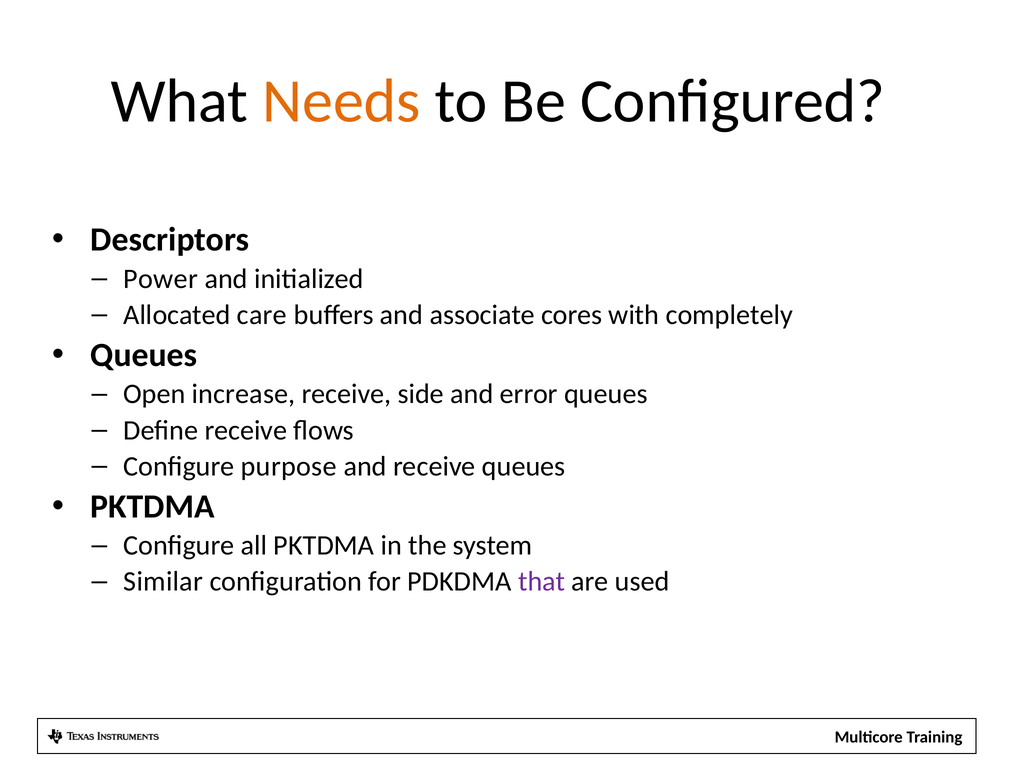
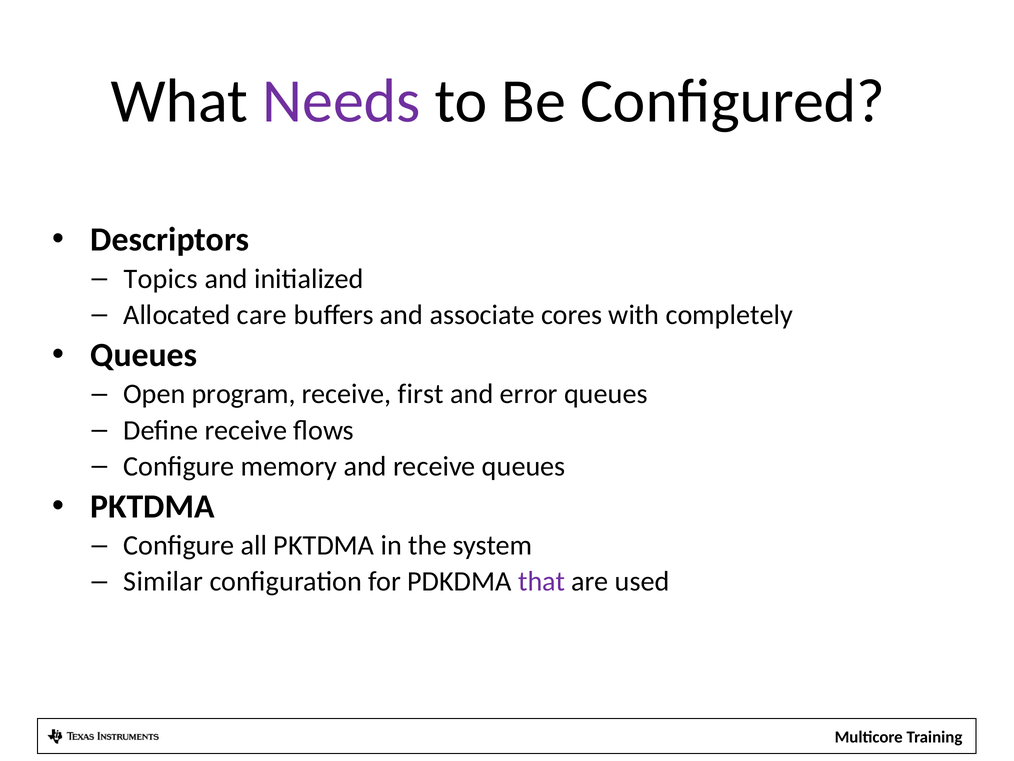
Needs colour: orange -> purple
Power: Power -> Topics
increase: increase -> program
side: side -> first
purpose: purpose -> memory
